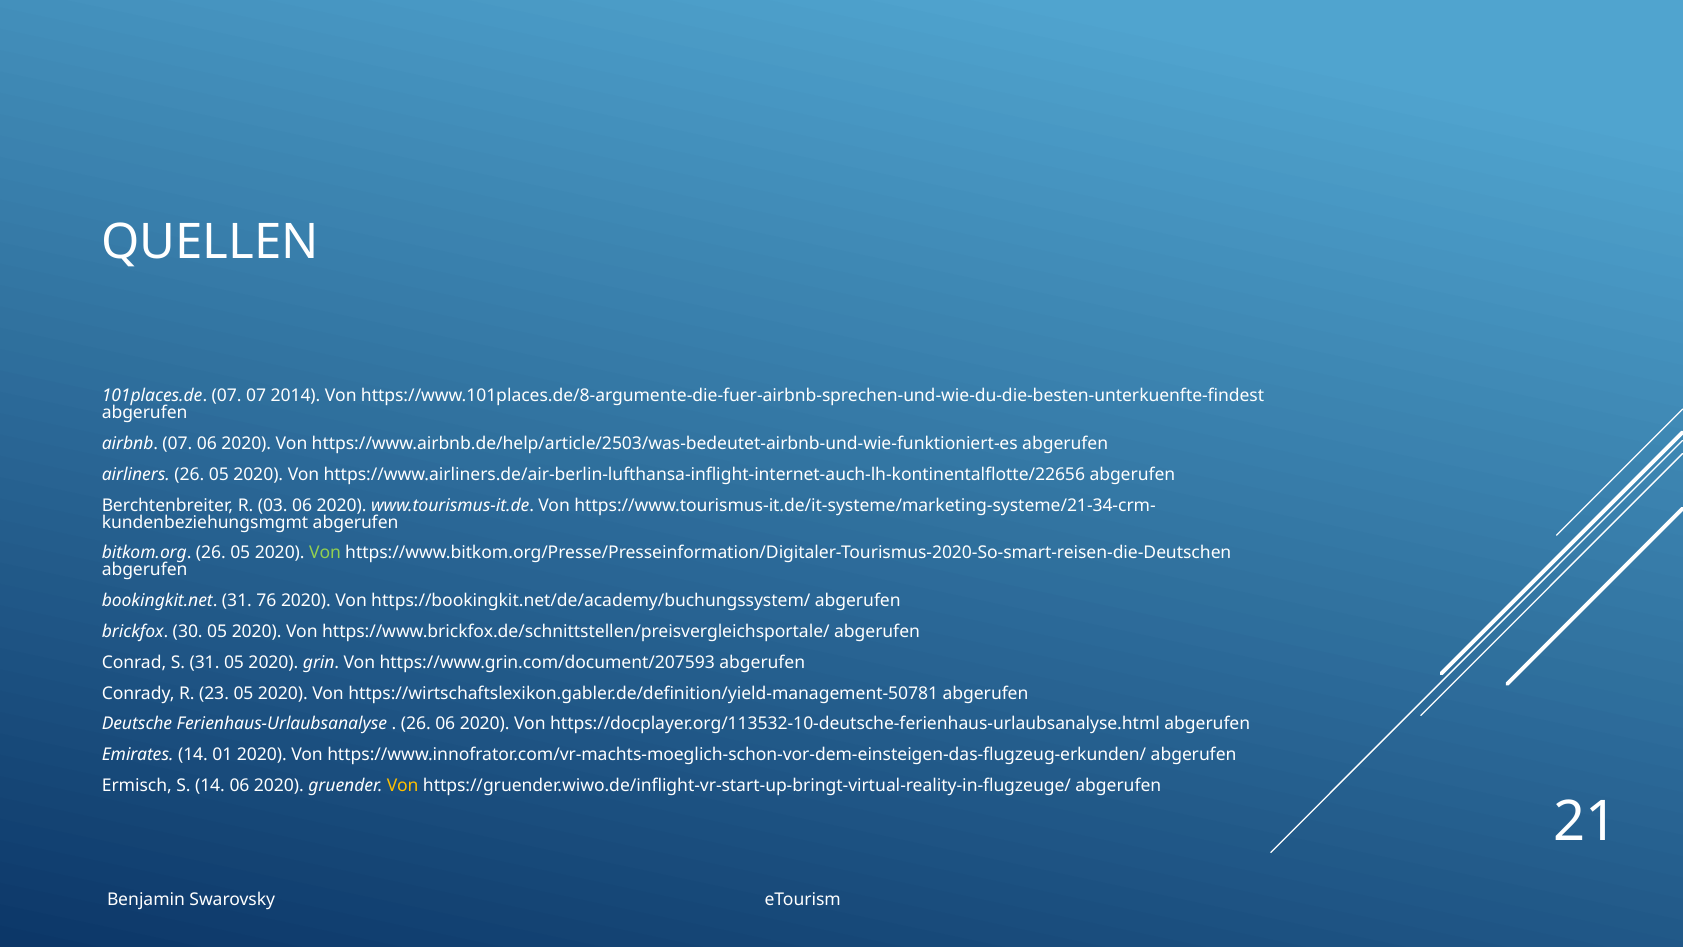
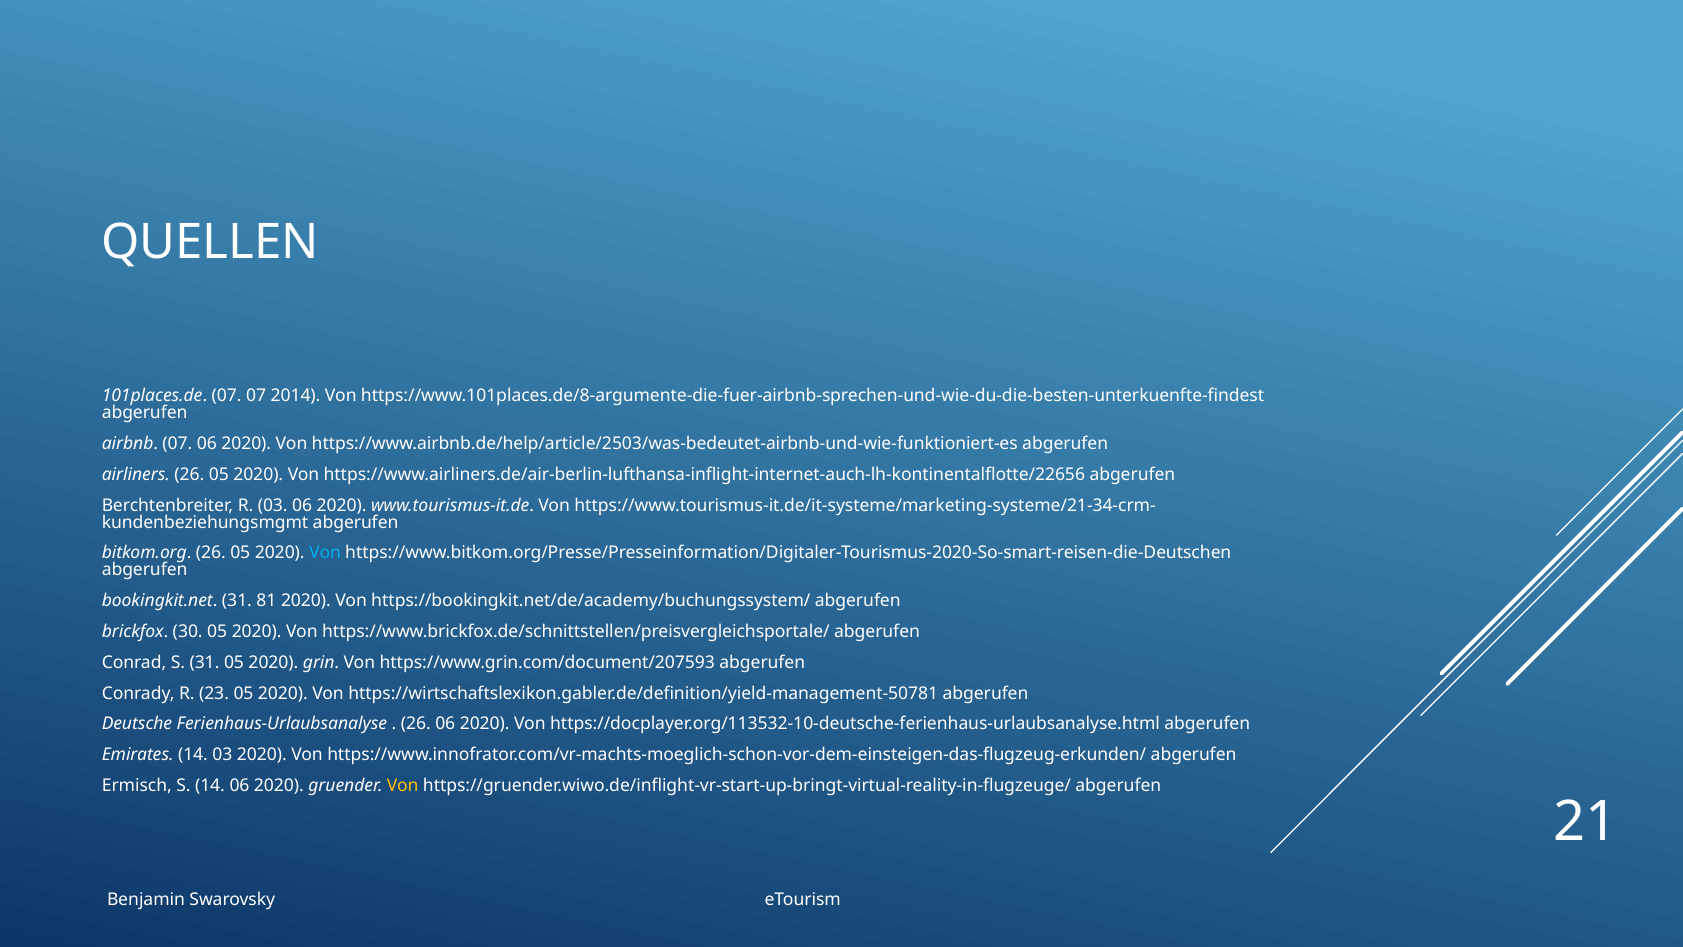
Von at (325, 553) colour: light green -> light blue
76: 76 -> 81
14 01: 01 -> 03
